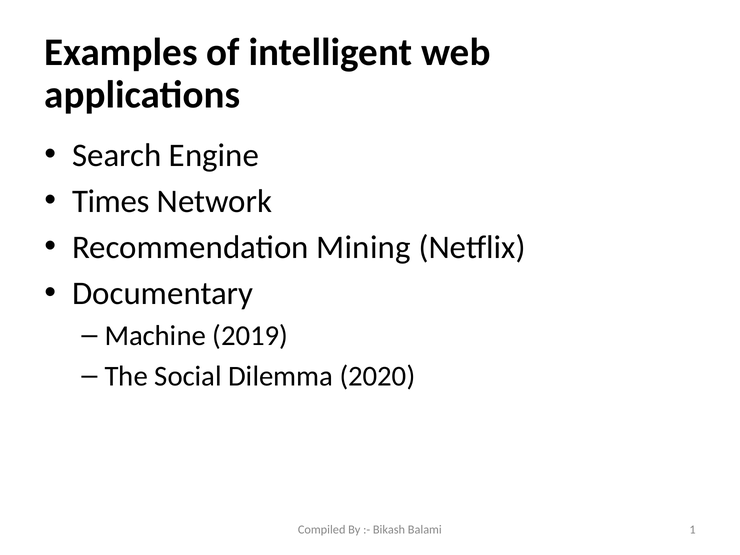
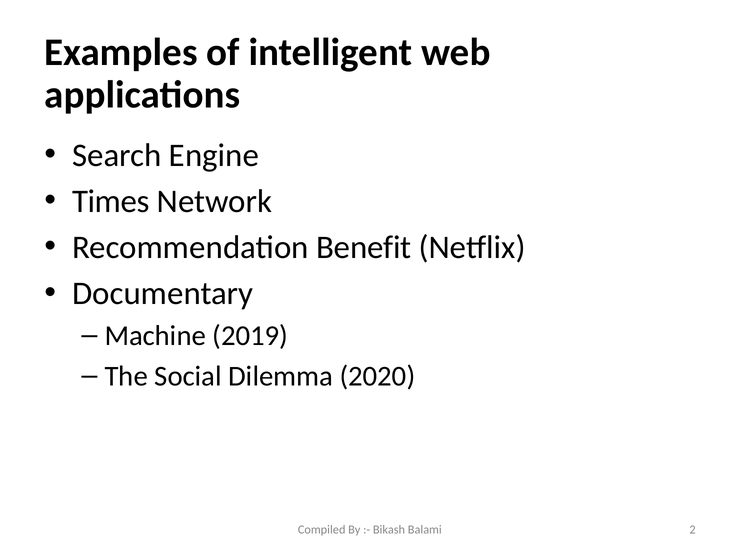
Mining: Mining -> Benefit
1: 1 -> 2
